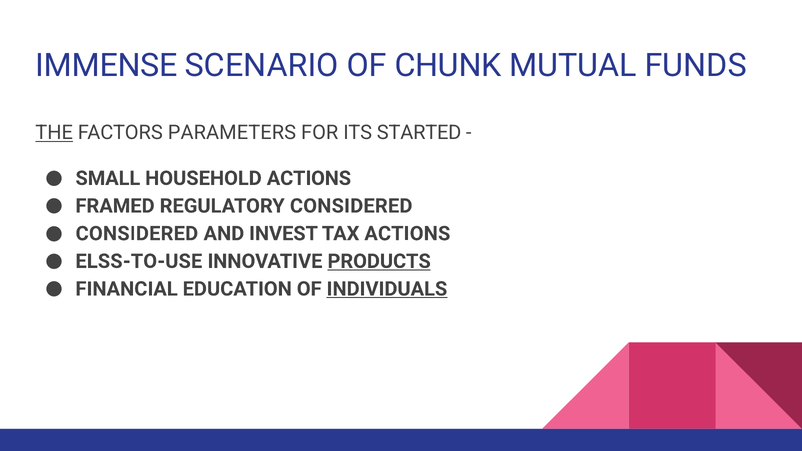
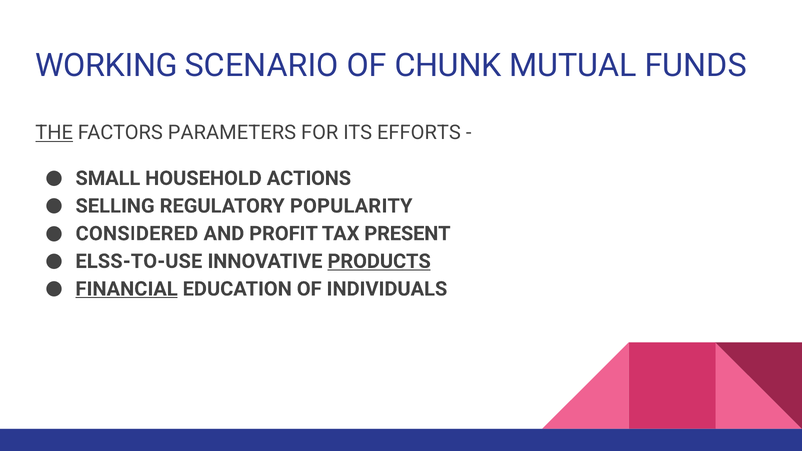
IMMENSE: IMMENSE -> WORKING
STARTED: STARTED -> EFFORTS
FRAMED: FRAMED -> SELLING
REGULATORY CONSIDERED: CONSIDERED -> POPULARITY
INVEST: INVEST -> PROFIT
TAX ACTIONS: ACTIONS -> PRESENT
FINANCIAL underline: none -> present
INDIVIDUALS underline: present -> none
